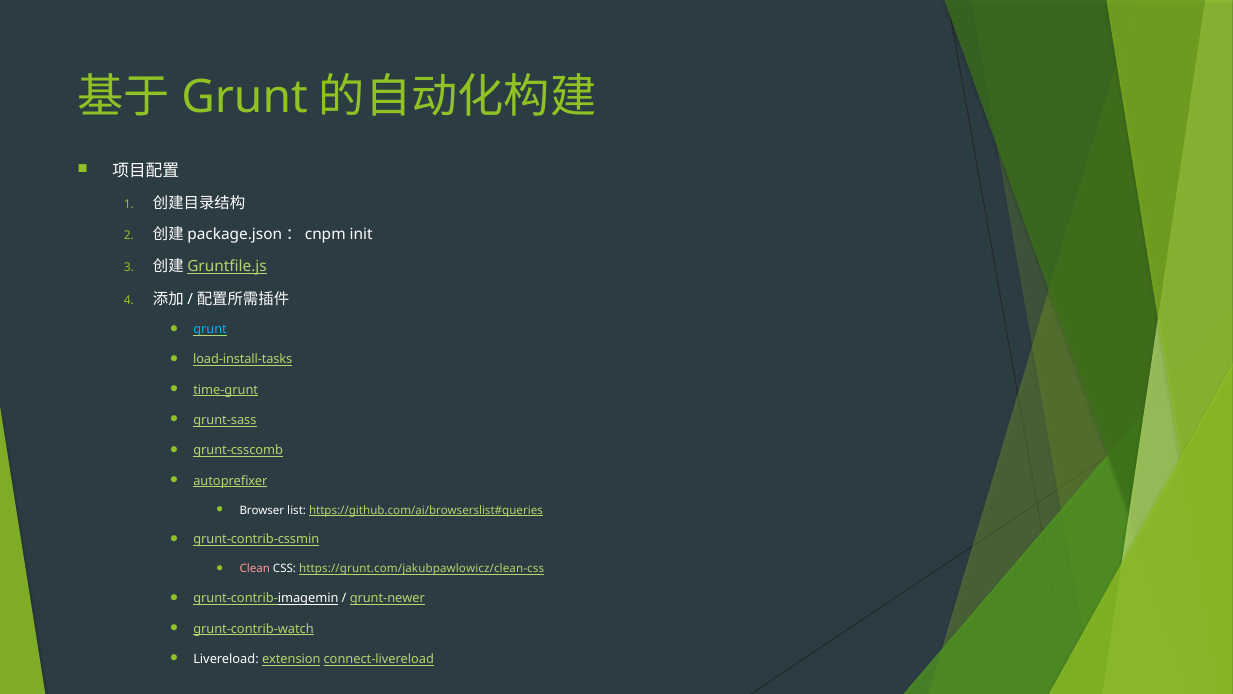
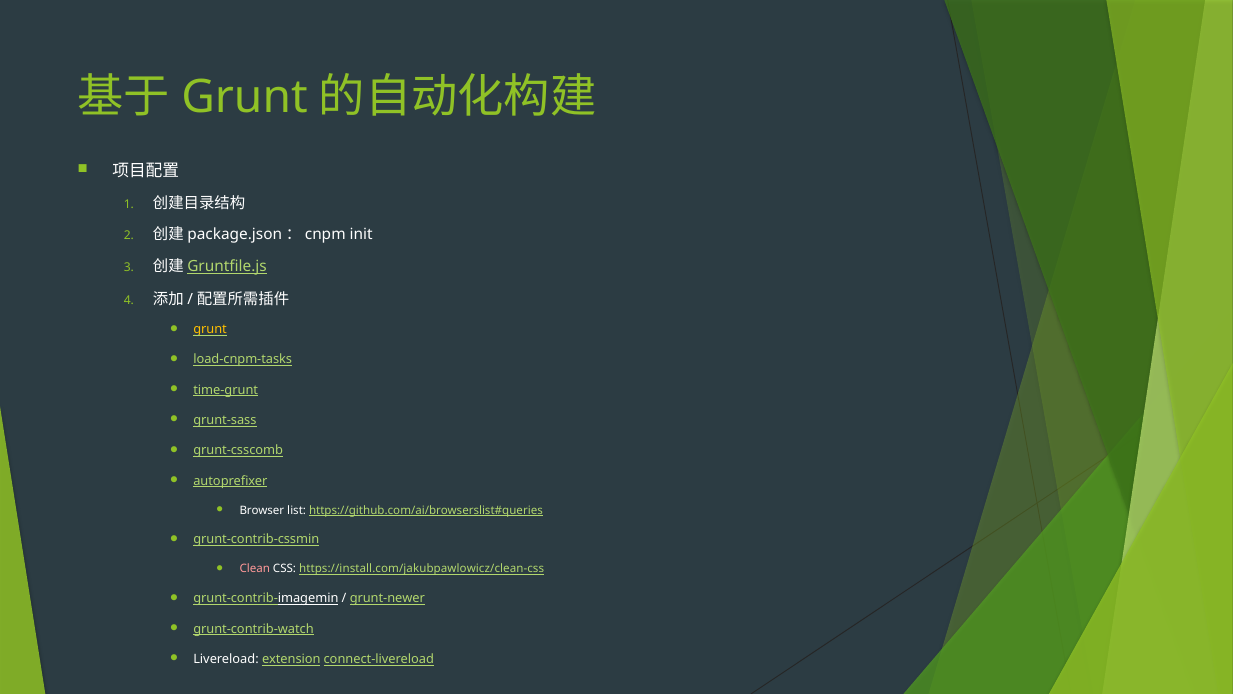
grunt at (210, 329) colour: light blue -> yellow
load-install-tasks: load-install-tasks -> load-cnpm-tasks
https://grunt.com/jakubpawlowicz/clean-css: https://grunt.com/jakubpawlowicz/clean-css -> https://install.com/jakubpawlowicz/clean-css
